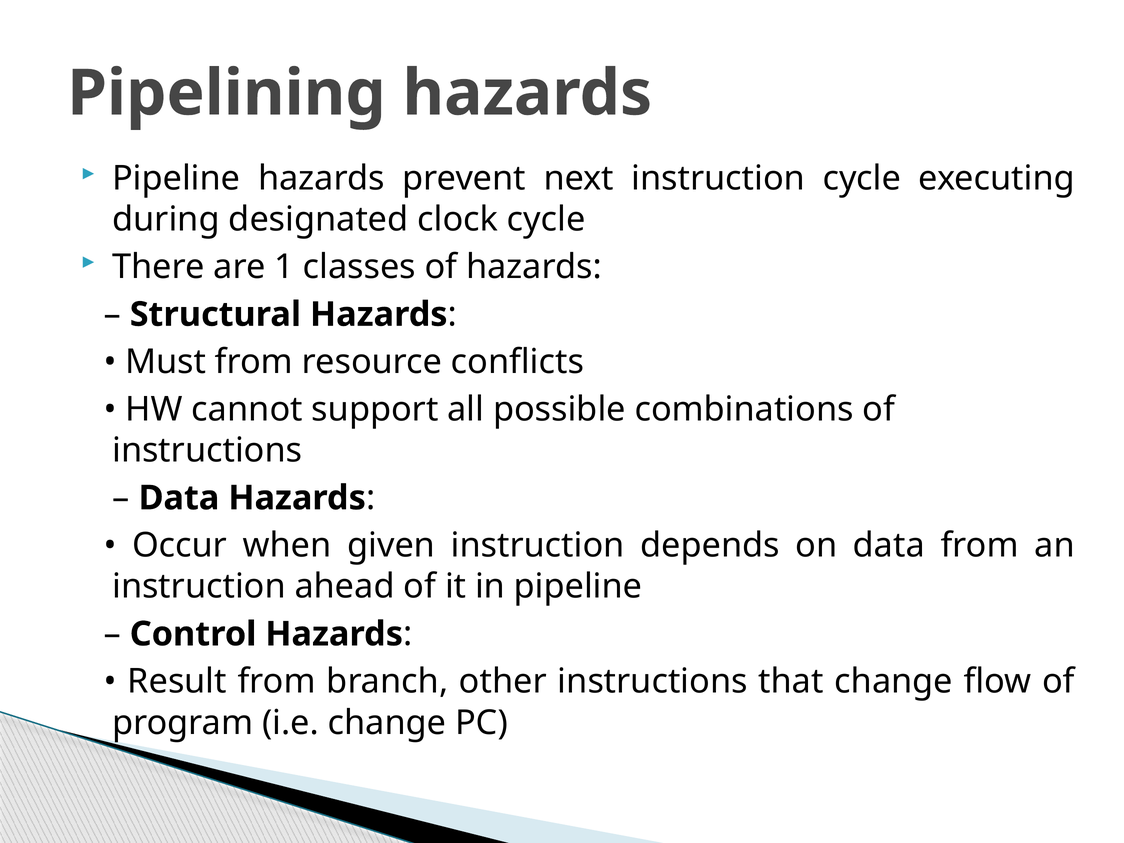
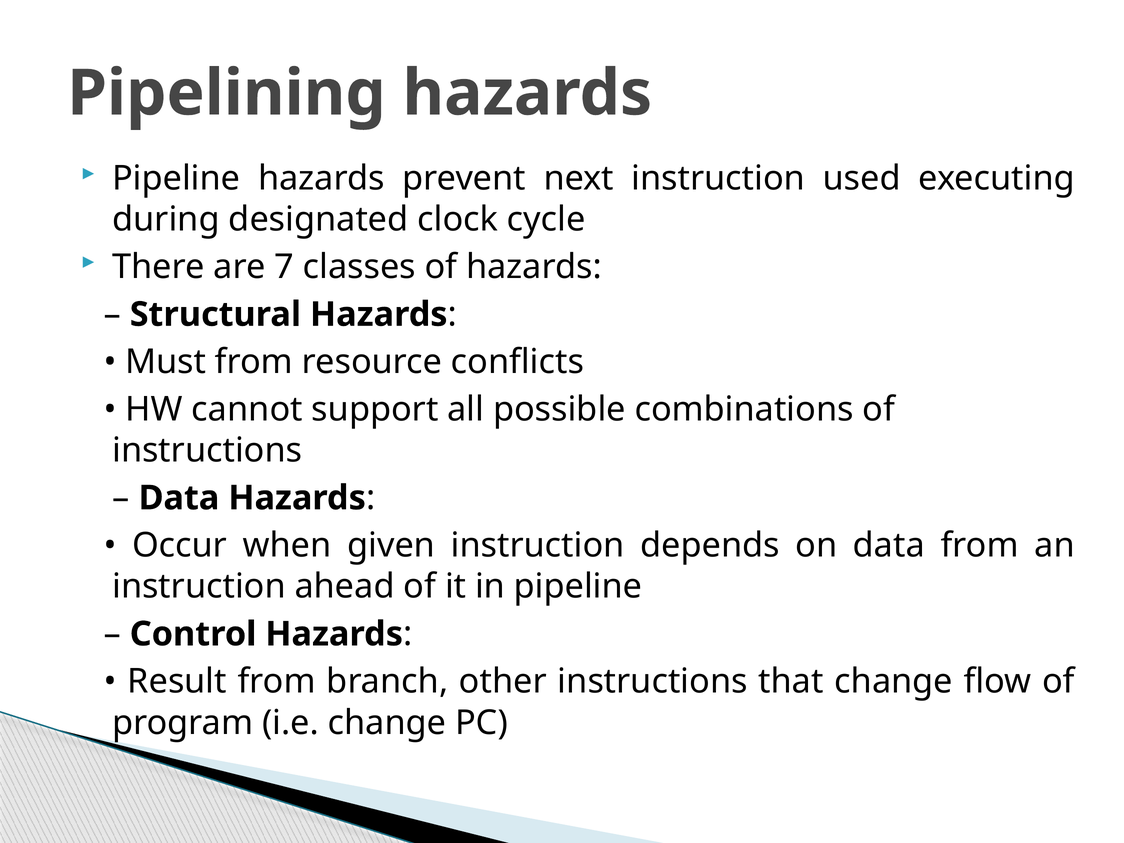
instruction cycle: cycle -> used
1: 1 -> 7
